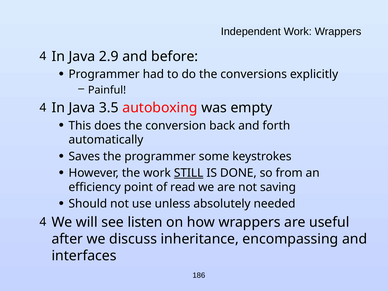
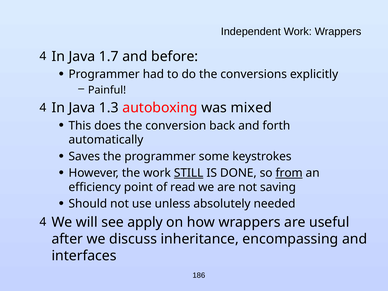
2.9: 2.9 -> 1.7
3.5: 3.5 -> 1.3
empty: empty -> mixed
from underline: none -> present
listen: listen -> apply
